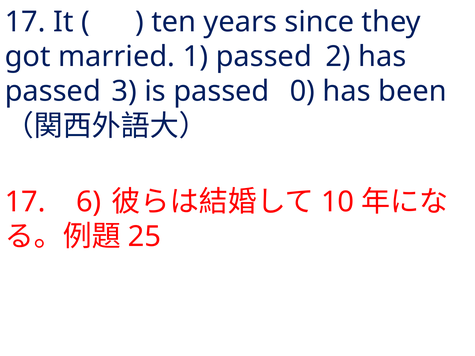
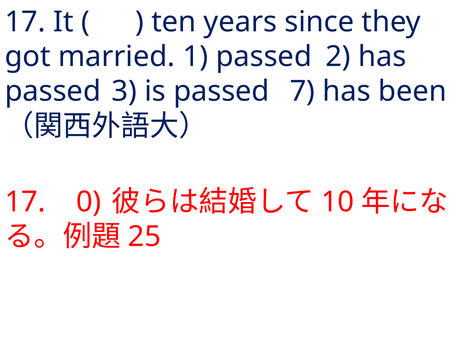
0: 0 -> 7
6: 6 -> 0
